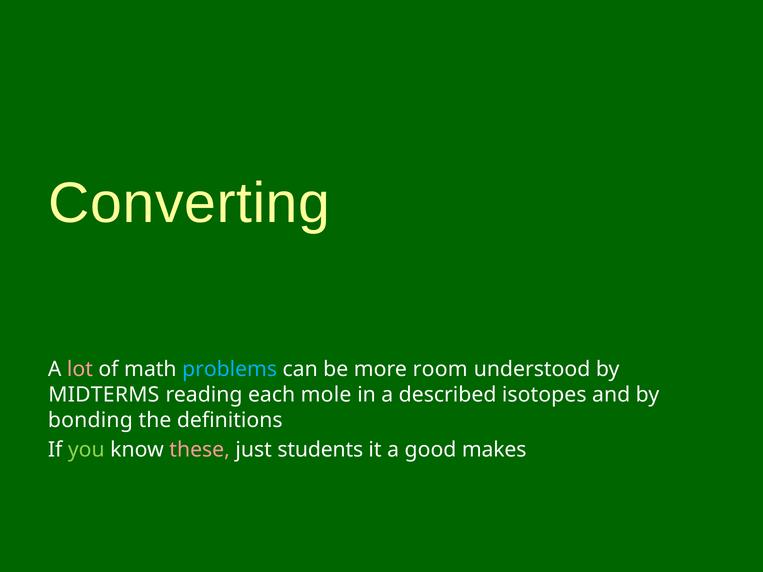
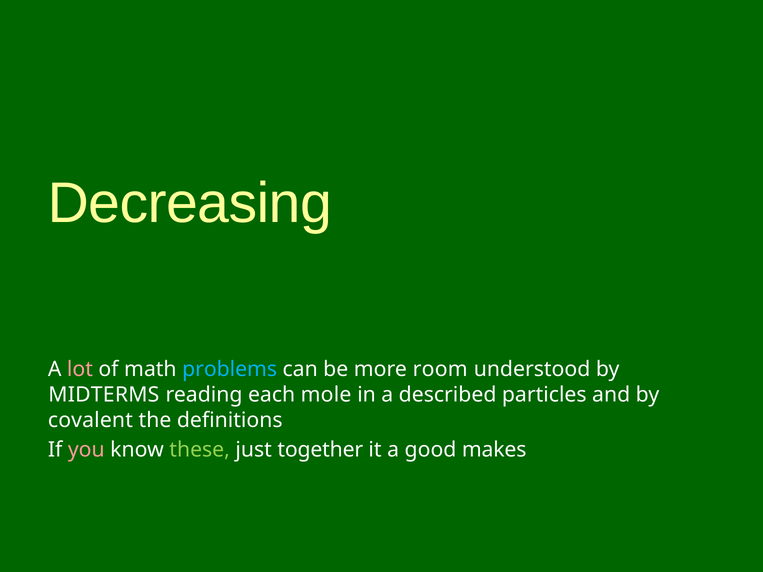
Converting: Converting -> Decreasing
isotopes: isotopes -> particles
bonding: bonding -> covalent
you colour: light green -> pink
these colour: pink -> light green
students: students -> together
